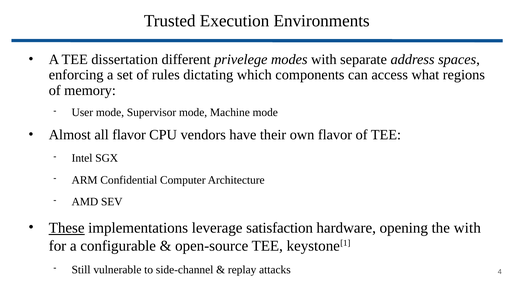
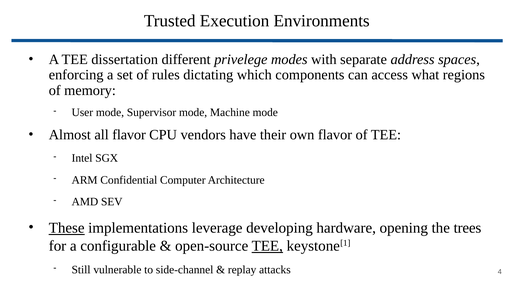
satisfaction: satisfaction -> developing
the with: with -> trees
TEE at (267, 246) underline: none -> present
